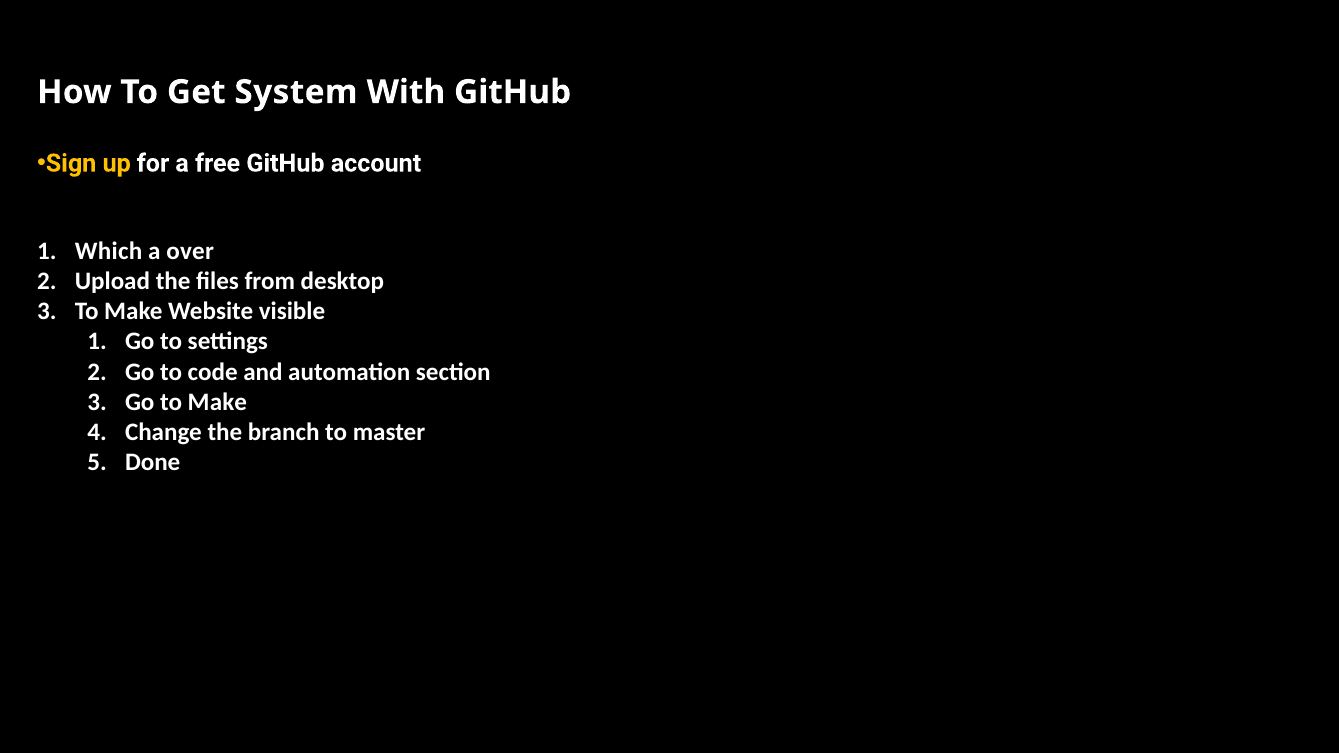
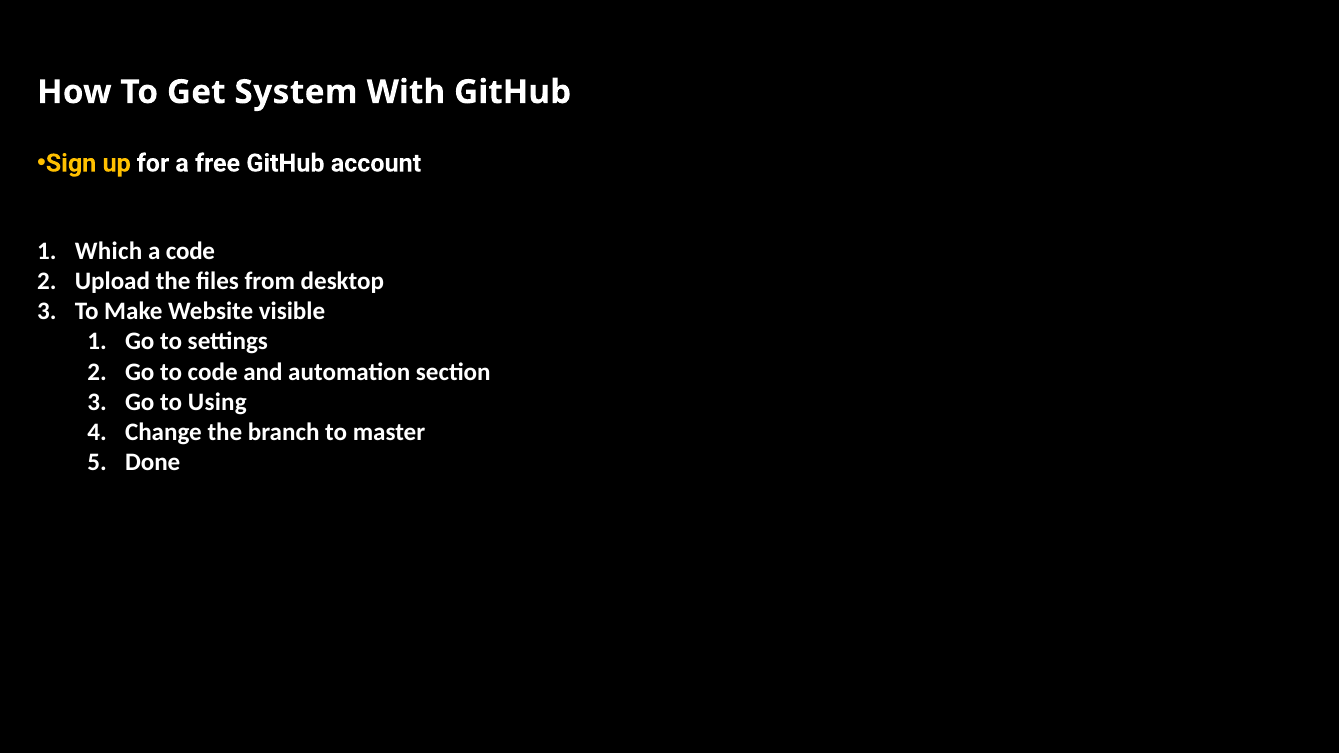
a over: over -> code
Go to Make: Make -> Using
